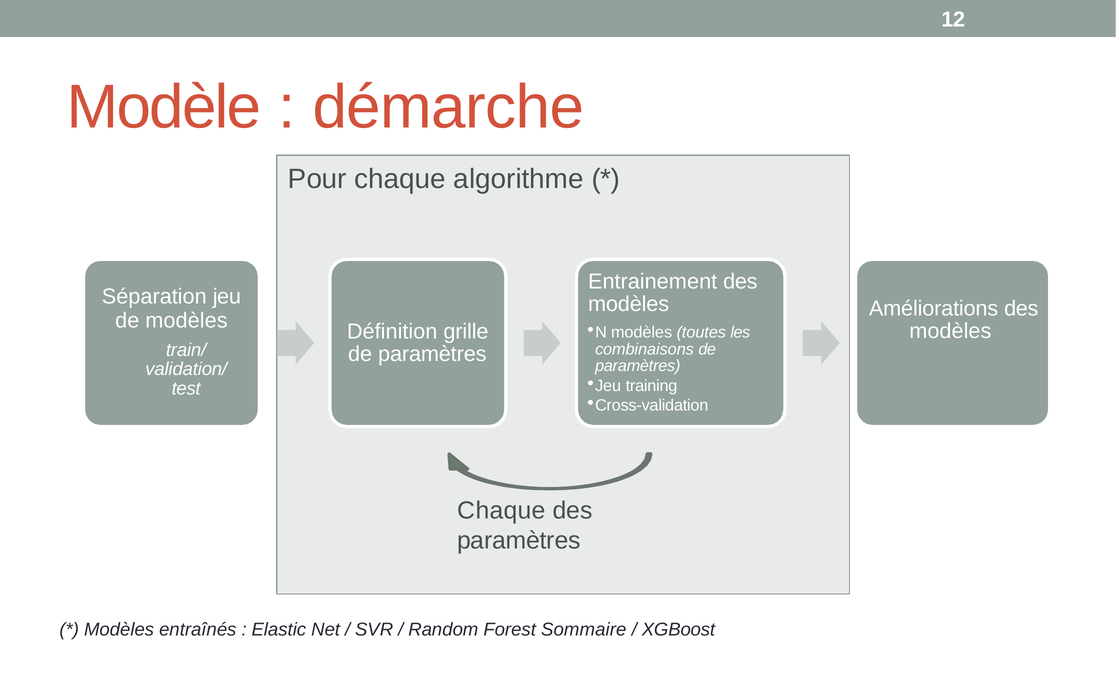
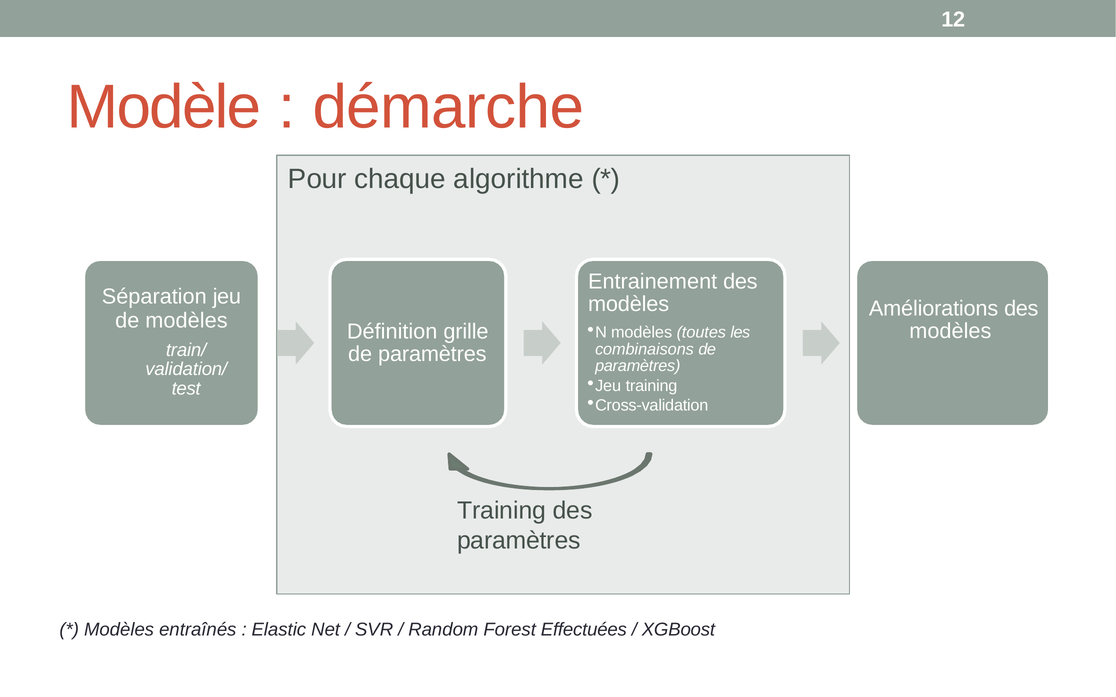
Chaque at (501, 511): Chaque -> Training
Sommaire: Sommaire -> Effectuées
